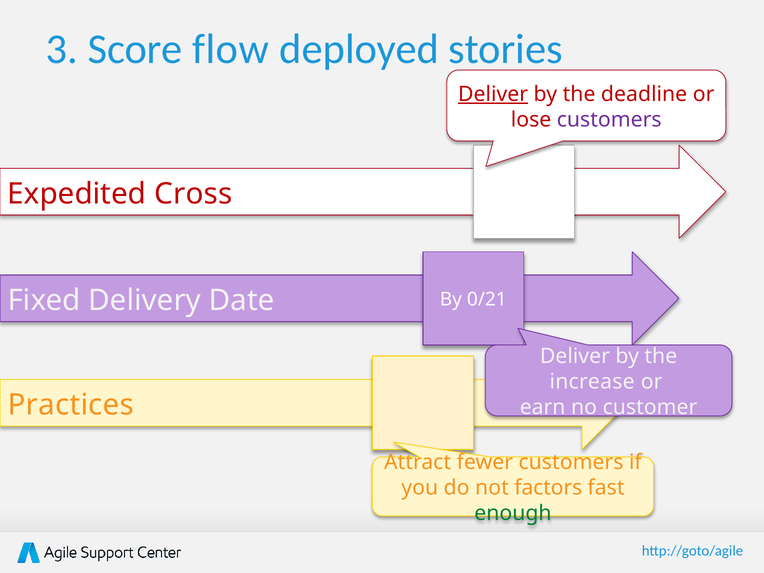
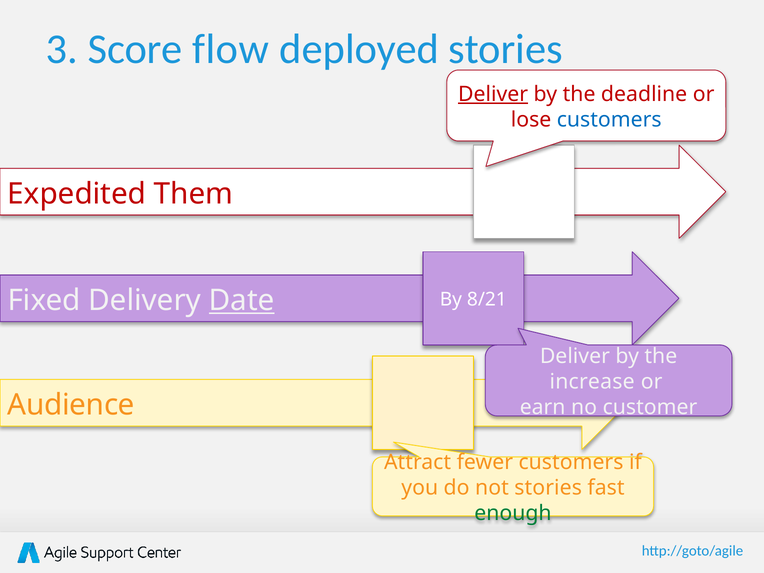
customers at (609, 120) colour: purple -> blue
Cross: Cross -> Them
Date underline: none -> present
0/21: 0/21 -> 8/21
Practices: Practices -> Audience
not factors: factors -> stories
